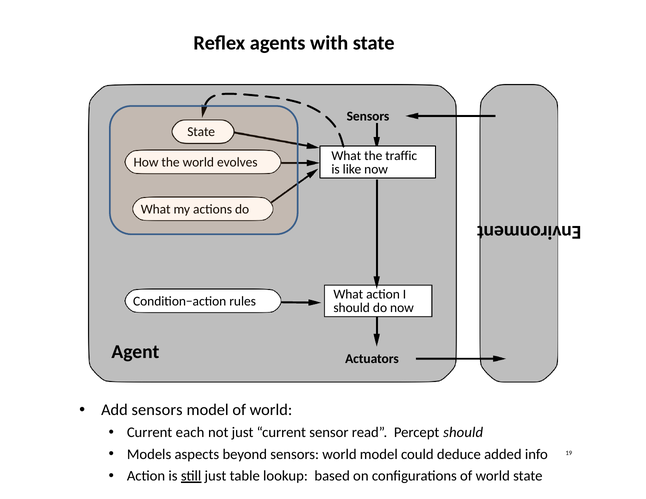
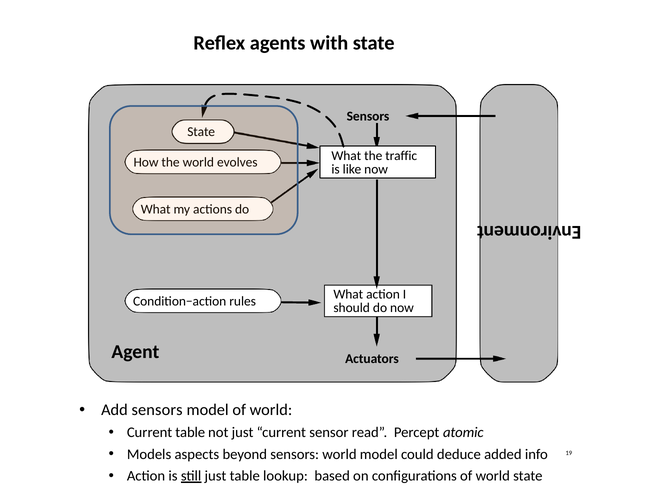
Current each: each -> table
Percept should: should -> atomic
